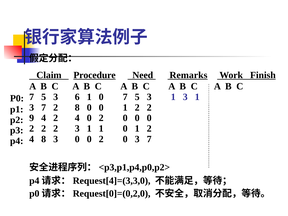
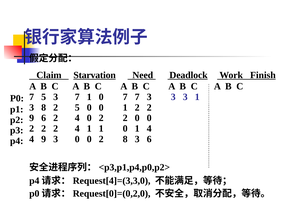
Procedure: Procedure -> Starvation
Remarks: Remarks -> Deadlock
3 6: 6 -> 7
0 7 5: 5 -> 7
1 at (173, 97): 1 -> 3
7 at (44, 107): 7 -> 8
2 8: 8 -> 5
9 4: 4 -> 6
4 0 2 0: 0 -> 2
2 2 3: 3 -> 4
1 0 1 2: 2 -> 4
4 8: 8 -> 9
0 0 2 0: 0 -> 8
7 at (149, 139): 7 -> 6
